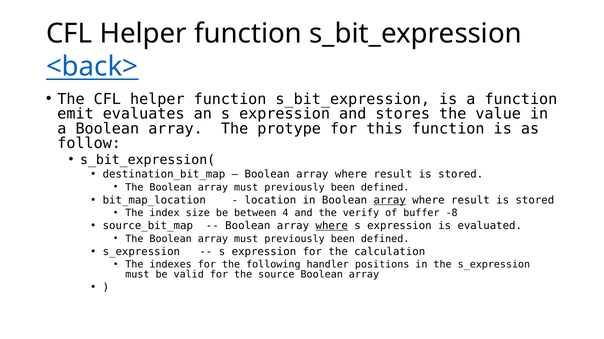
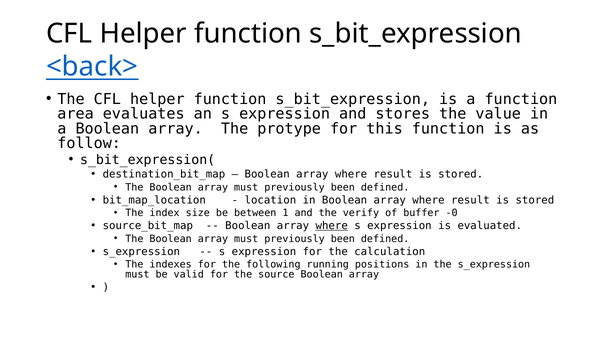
emit: emit -> area
array at (390, 200) underline: present -> none
4: 4 -> 1
-8: -8 -> -0
handler: handler -> running
